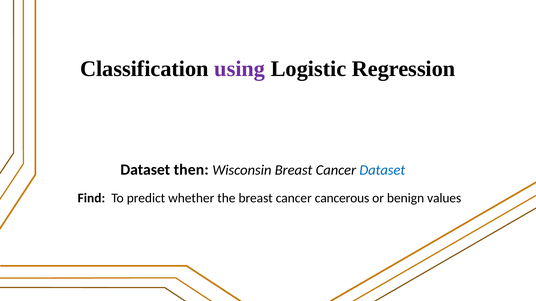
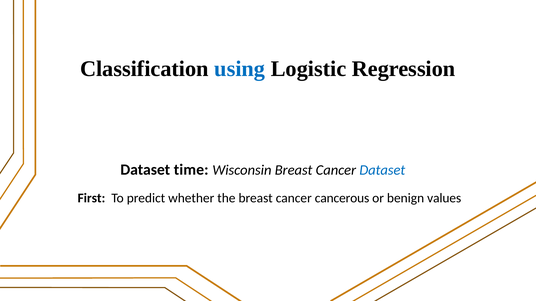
using colour: purple -> blue
then: then -> time
Find: Find -> First
